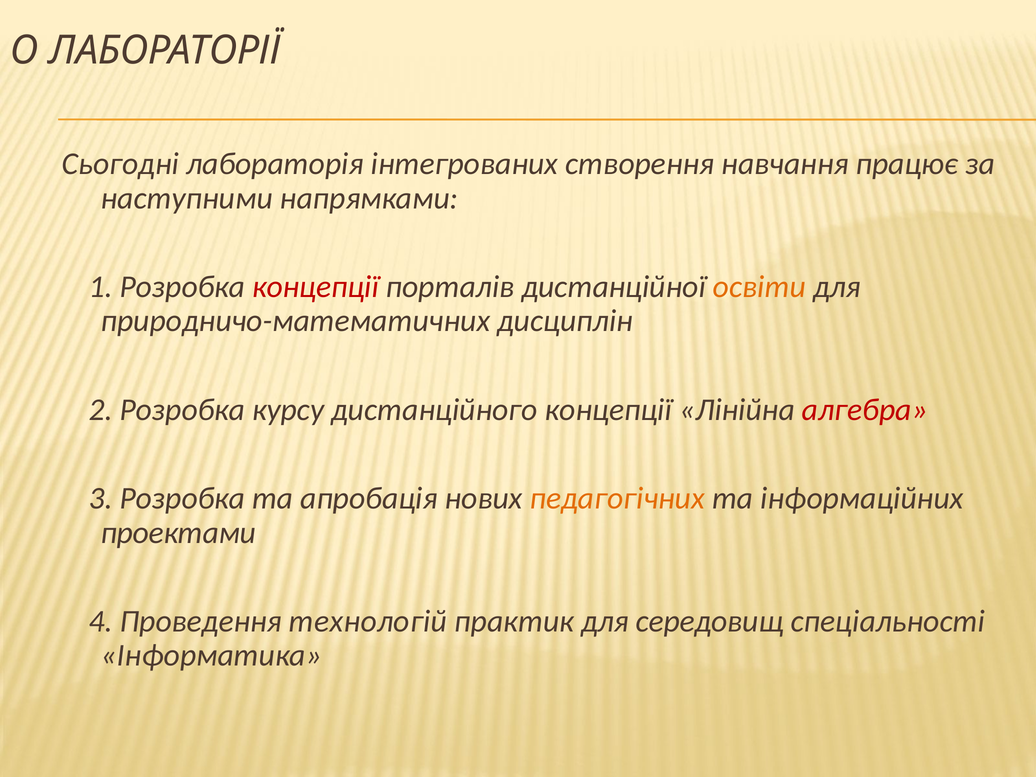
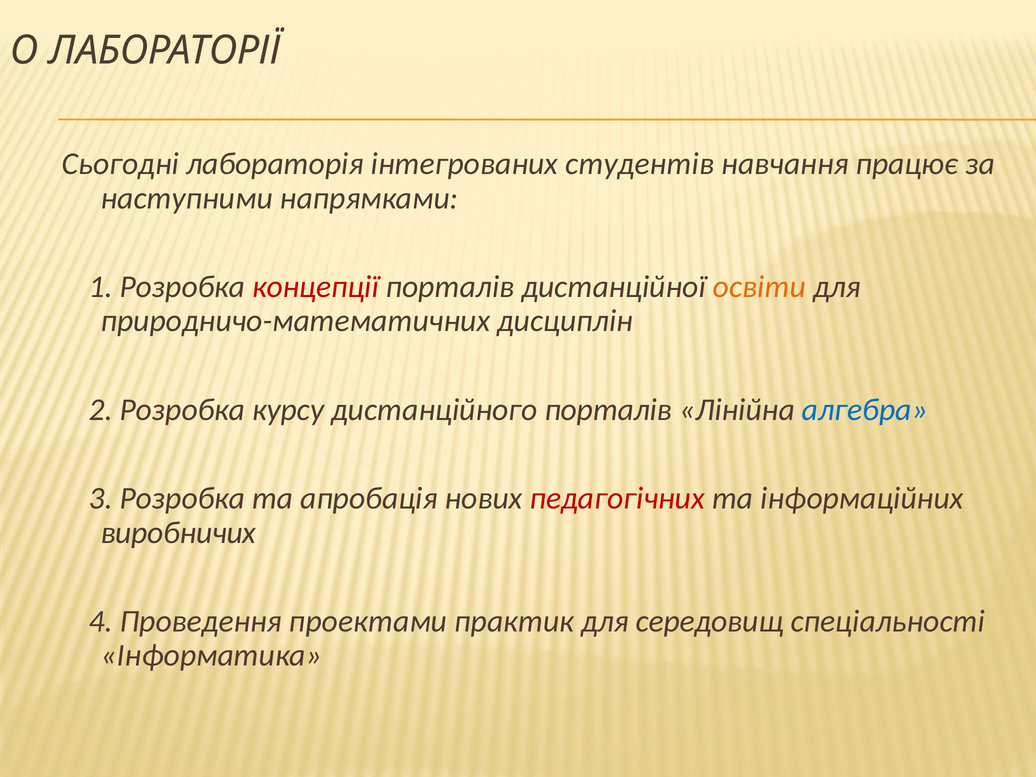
створення: створення -> студентів
дистанційного концепції: концепції -> порталів
алгебра colour: red -> blue
педагогічних colour: orange -> red
проектами: проектами -> виробничих
технологій: технологій -> проектами
